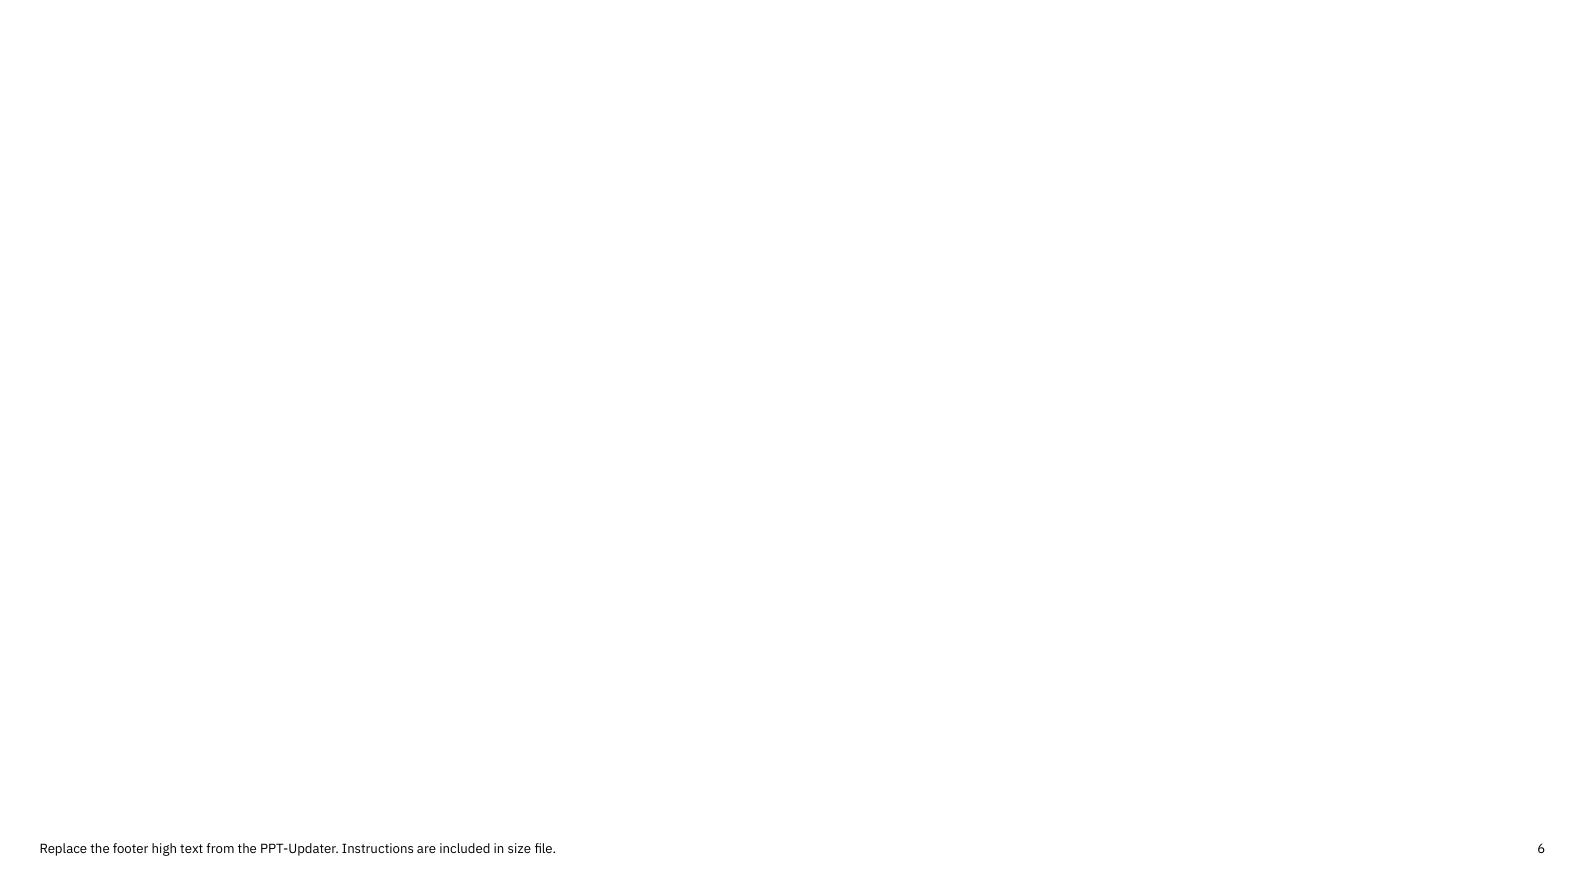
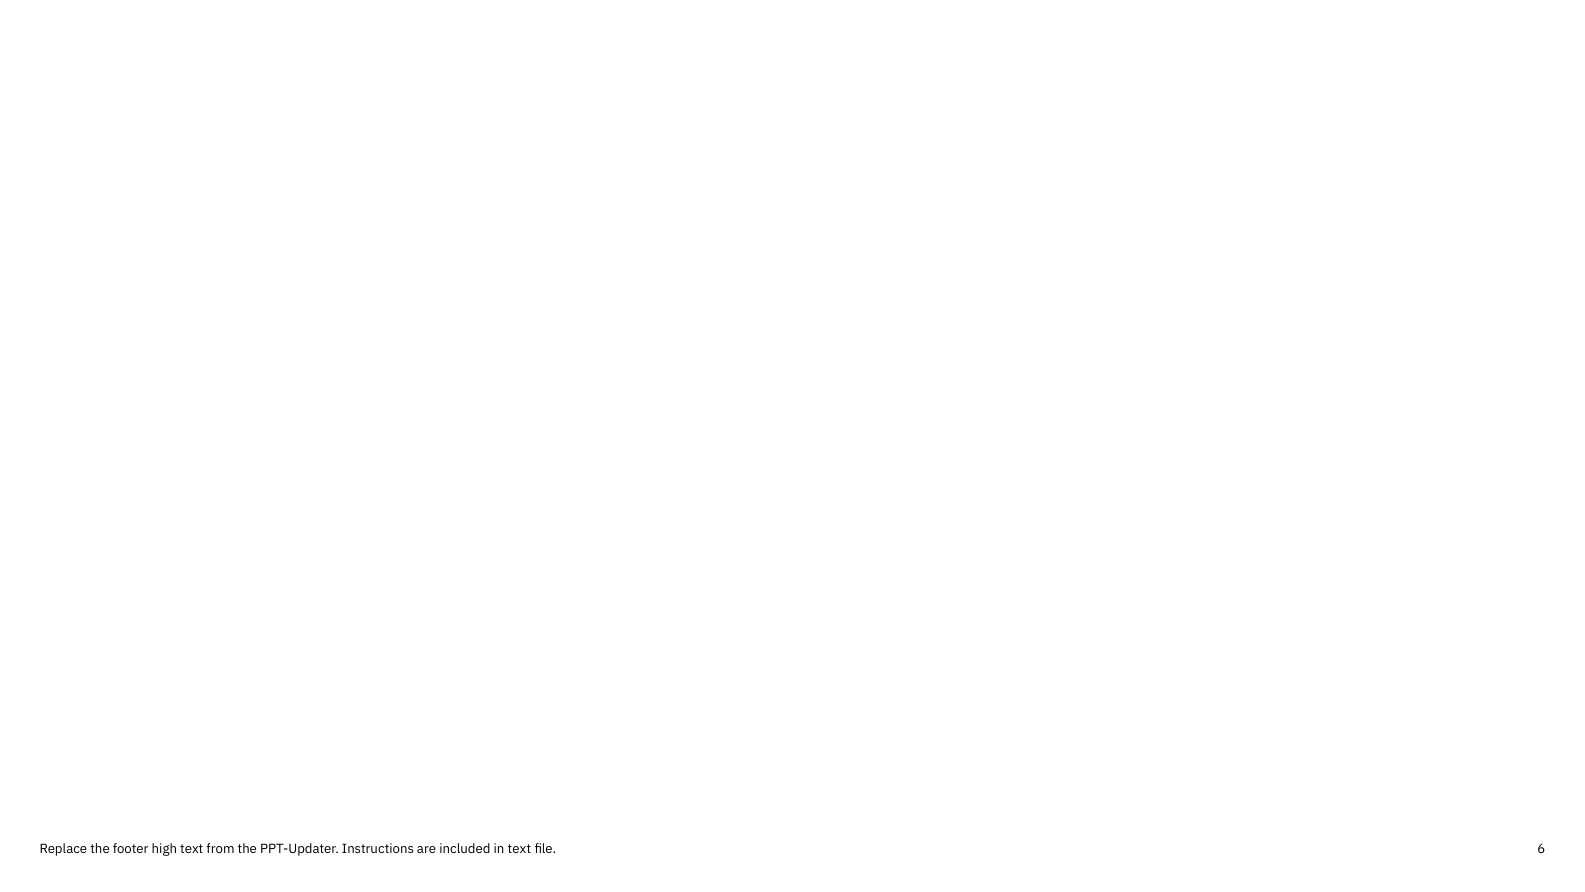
in size: size -> text
